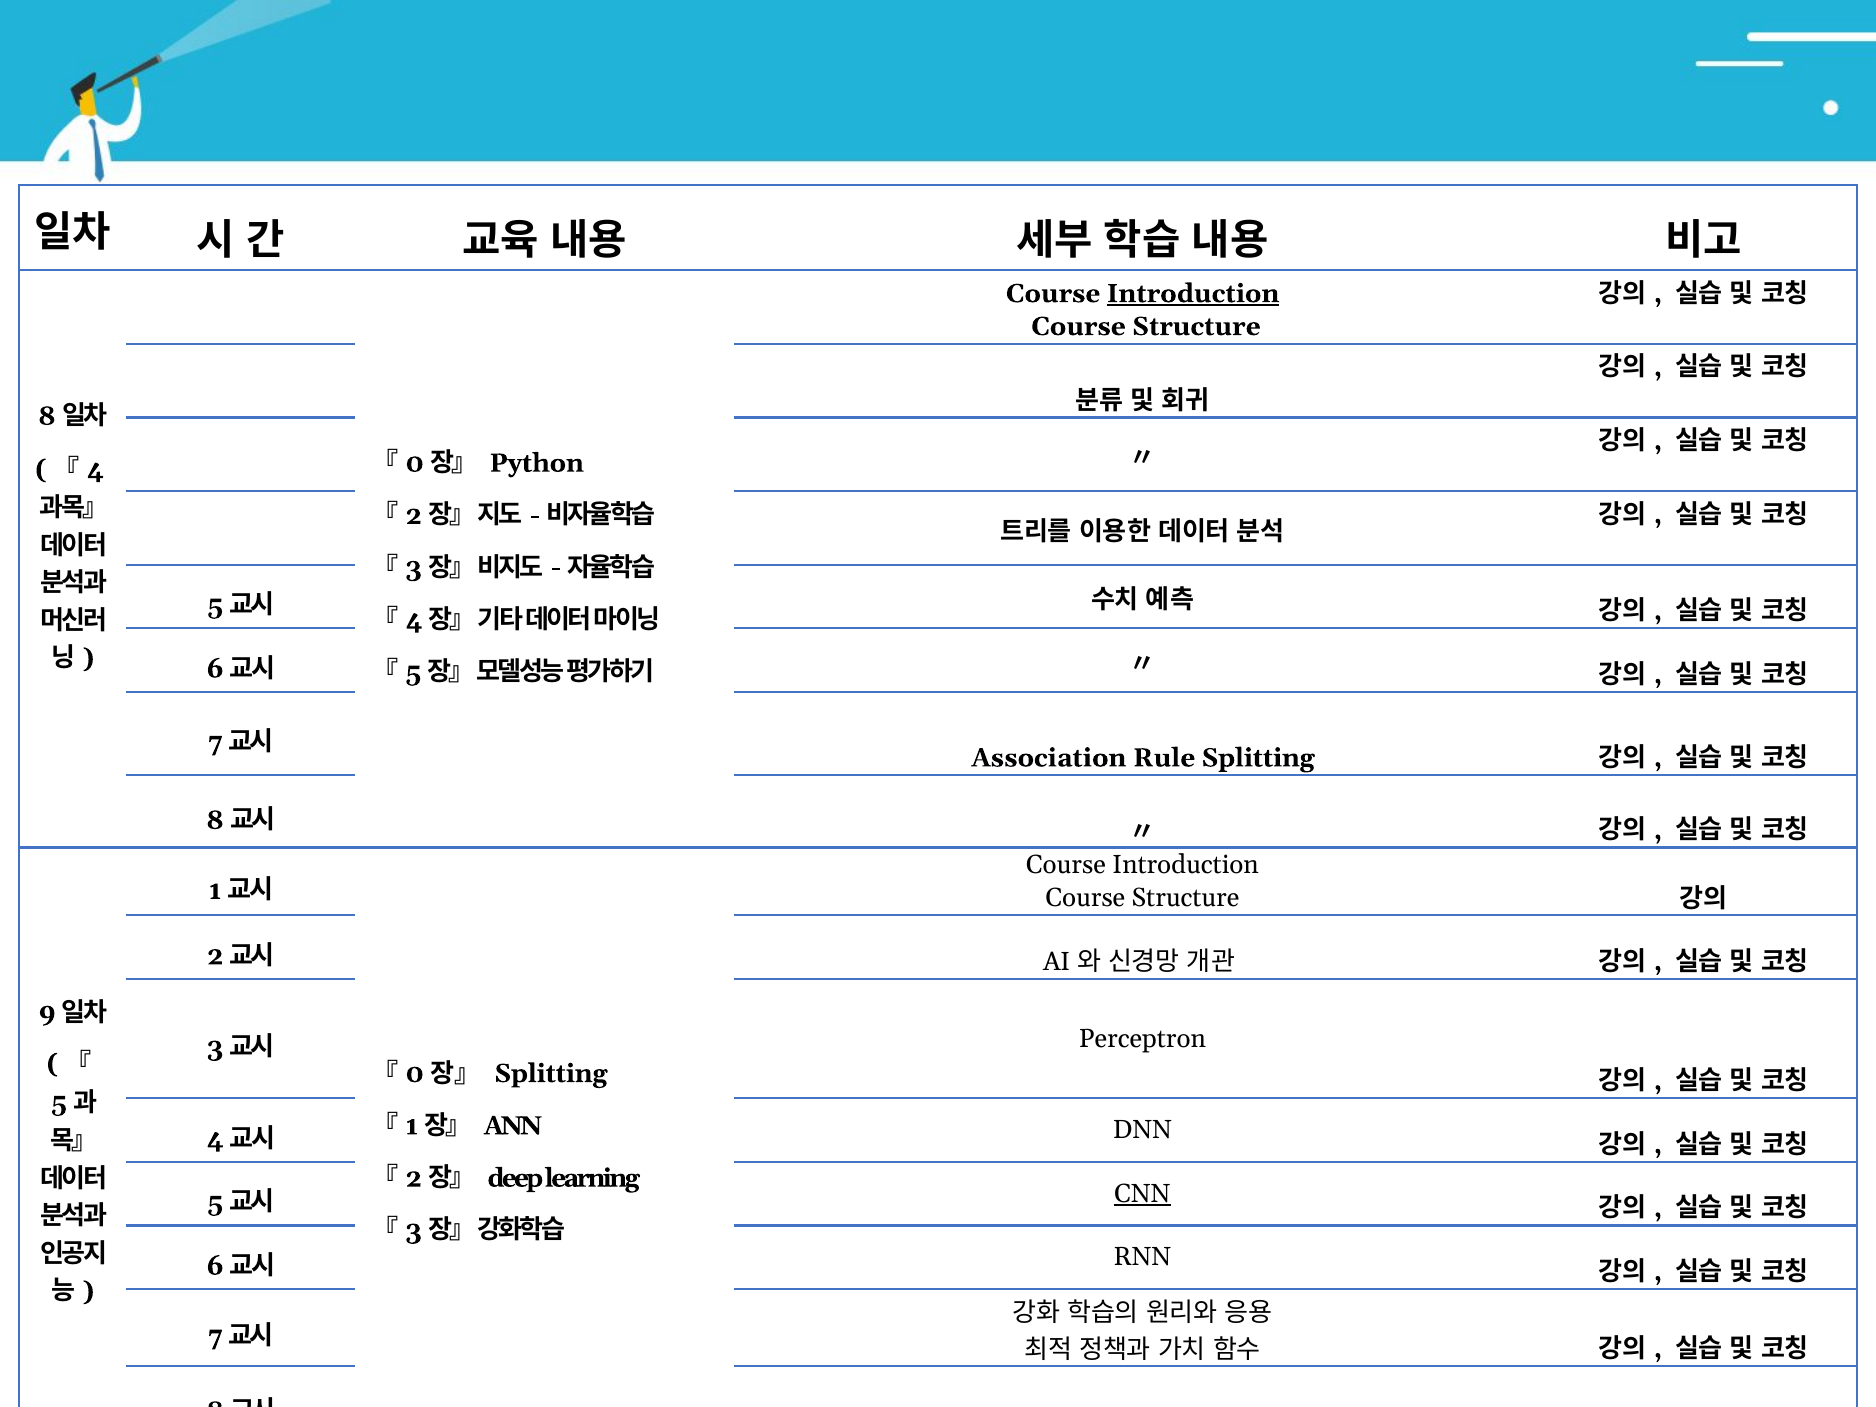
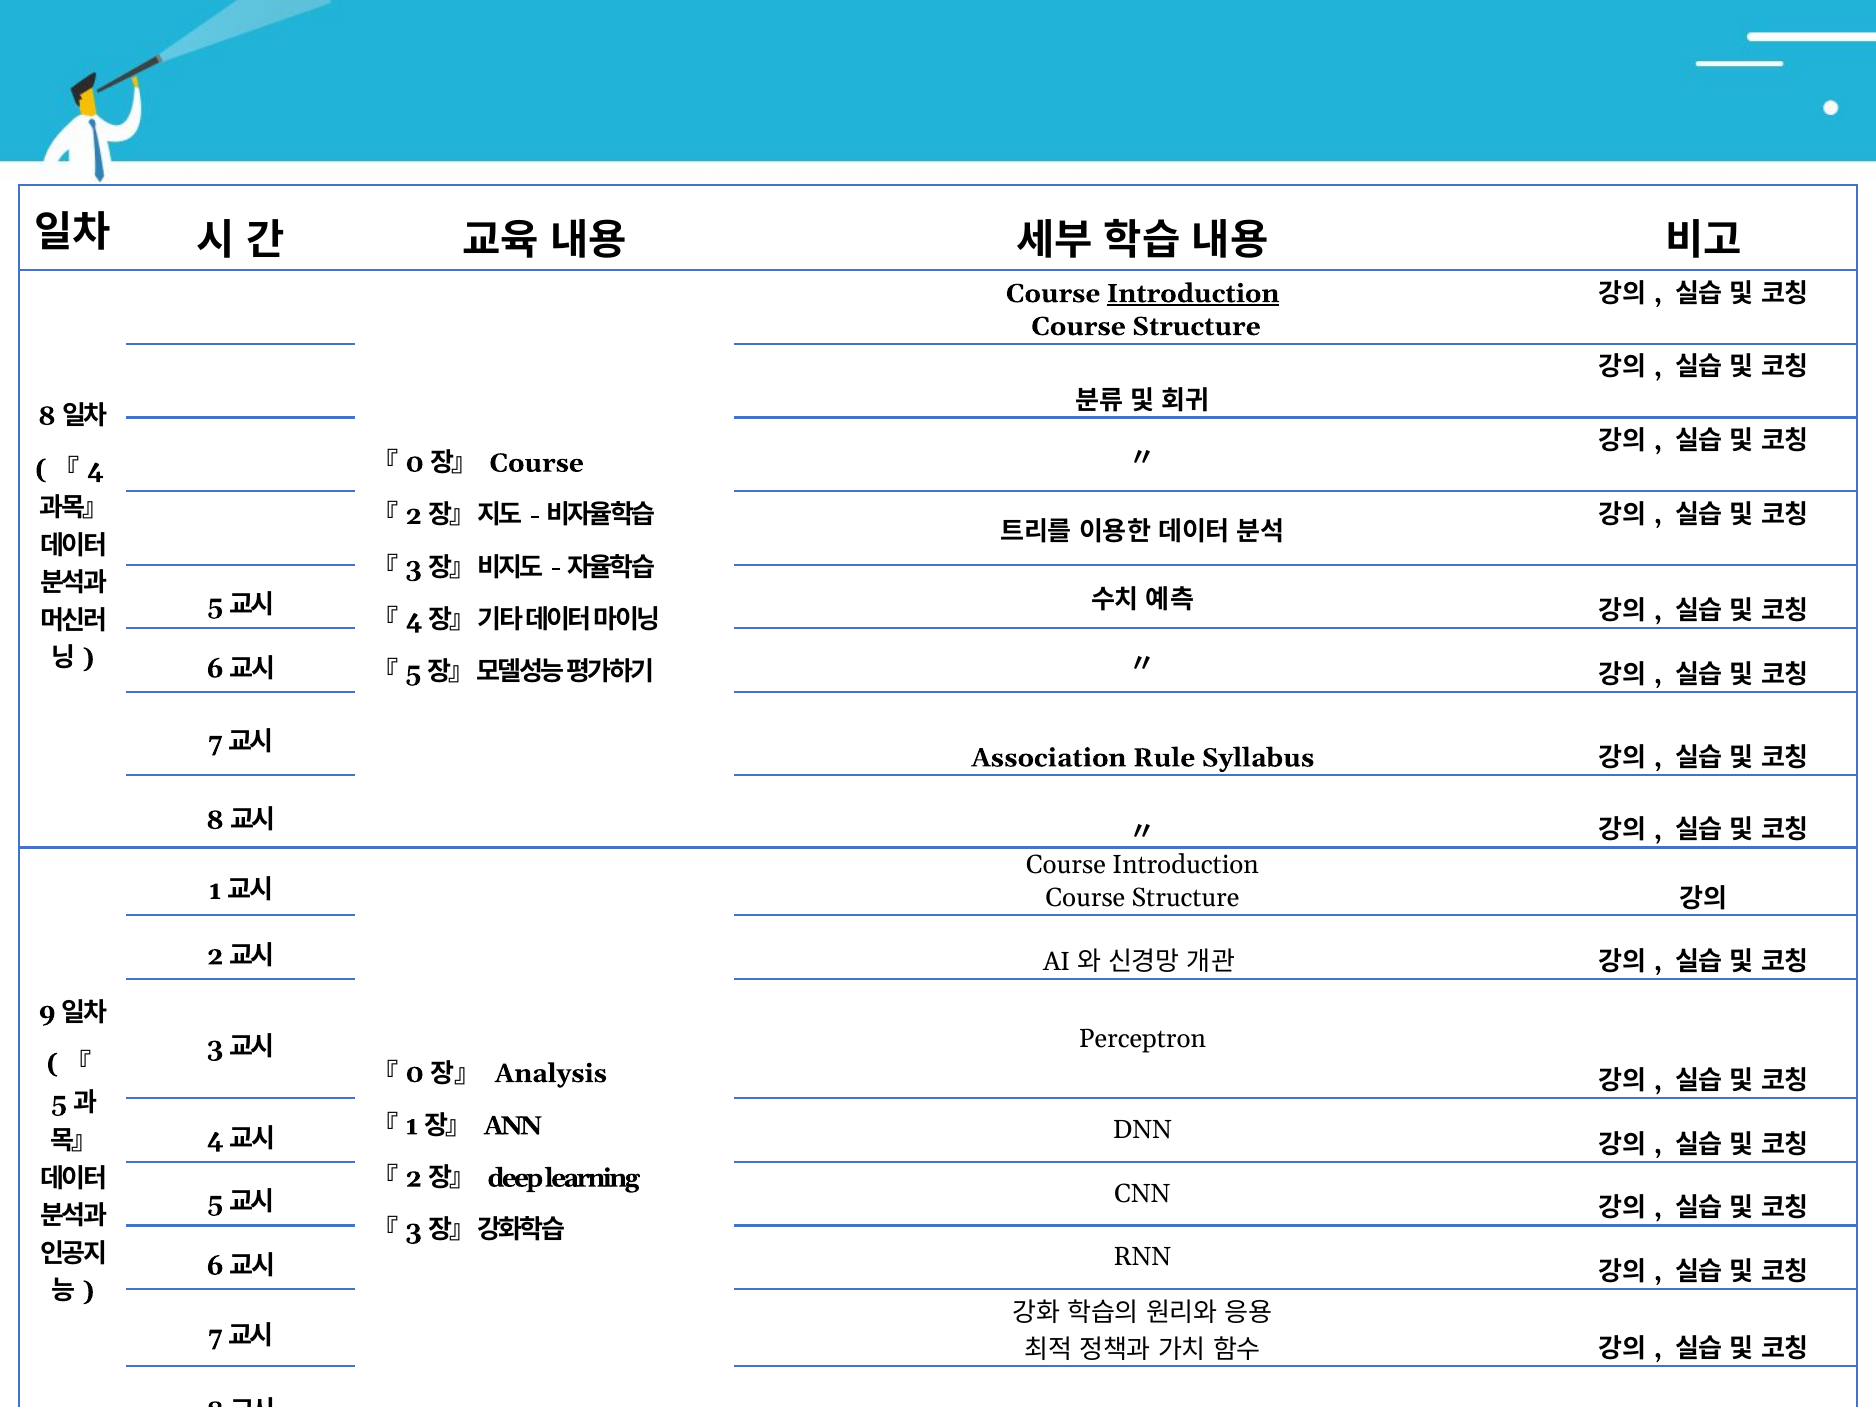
Python at (537, 463): Python -> Course
Rule Splitting: Splitting -> Syllabus
Splitting at (551, 1073): Splitting -> Analysis
CNN underline: present -> none
